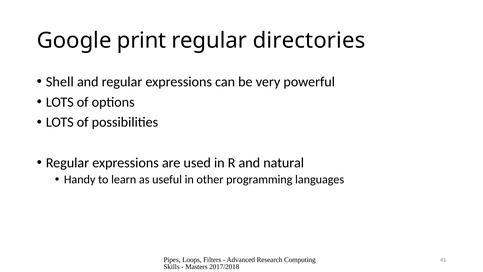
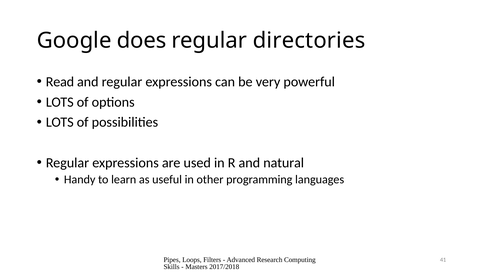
print: print -> does
Shell: Shell -> Read
